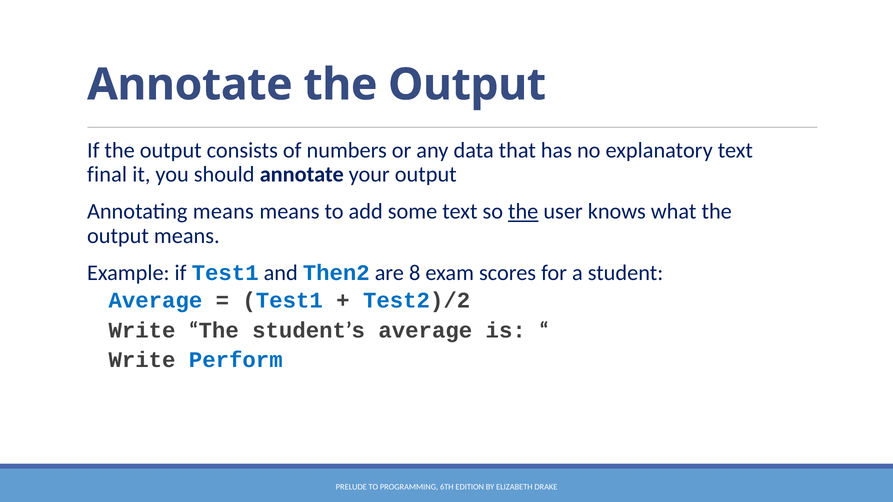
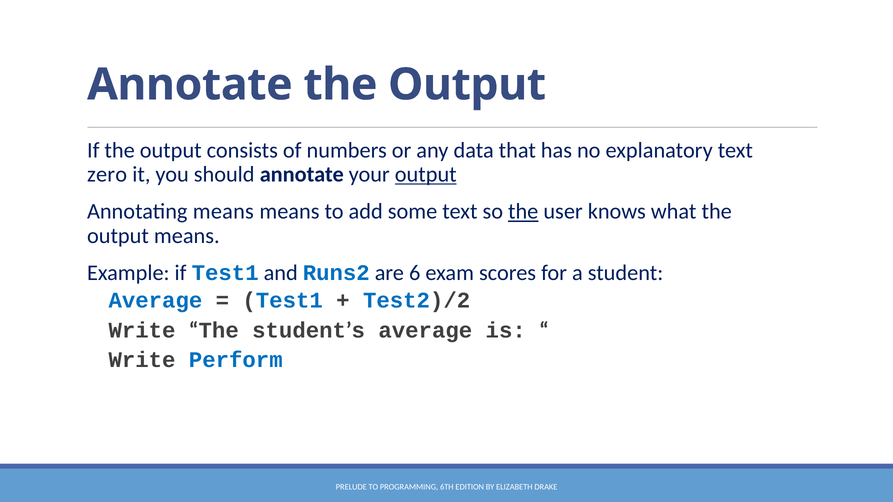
final: final -> zero
output at (426, 175) underline: none -> present
Then2: Then2 -> Runs2
8: 8 -> 6
